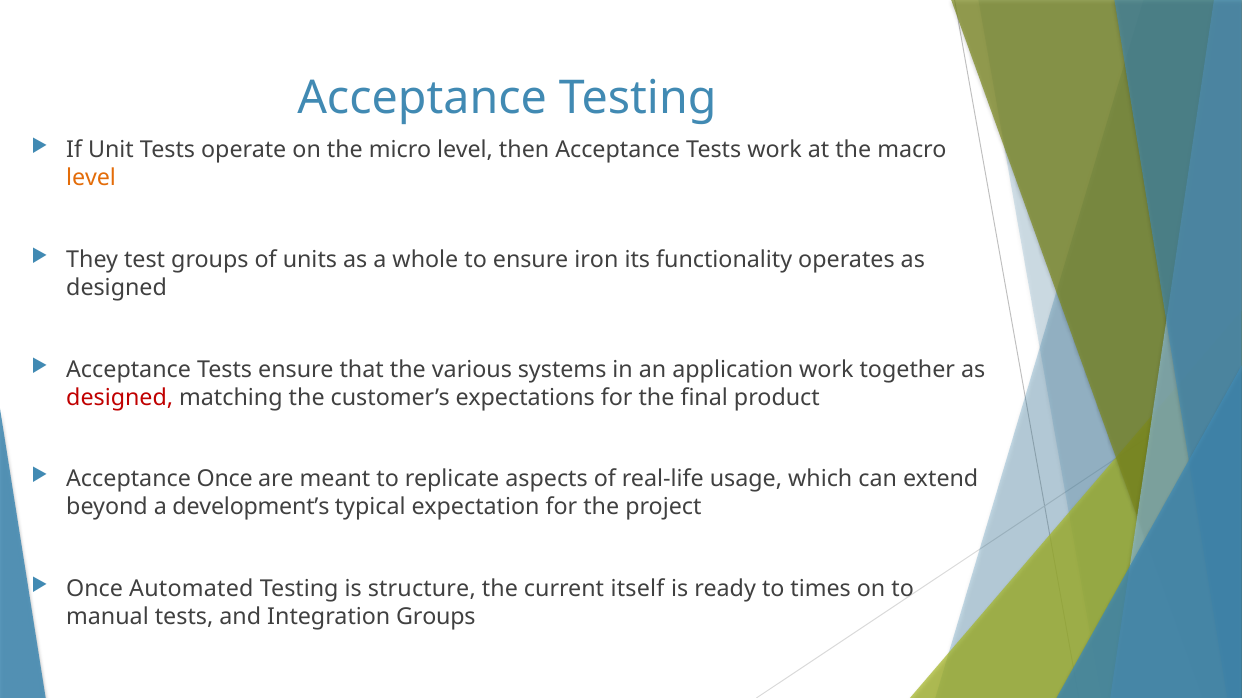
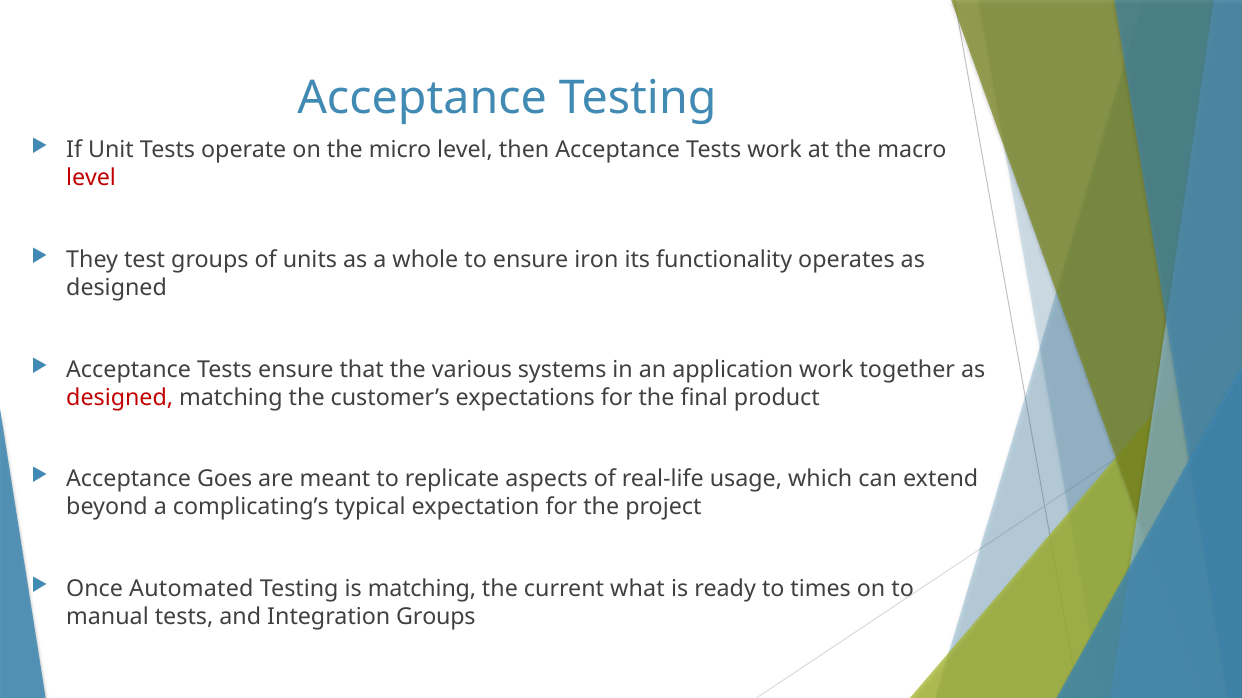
level at (91, 178) colour: orange -> red
Acceptance Once: Once -> Goes
development’s: development’s -> complicating’s
is structure: structure -> matching
itself: itself -> what
